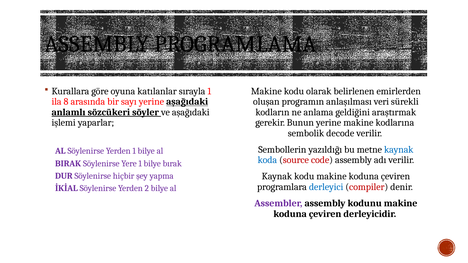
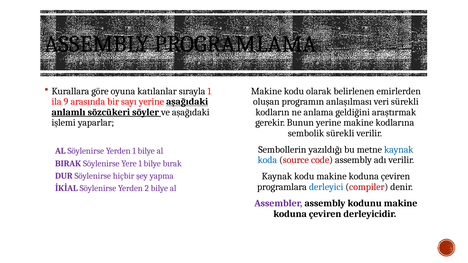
8: 8 -> 9
sembolik decode: decode -> sürekli
